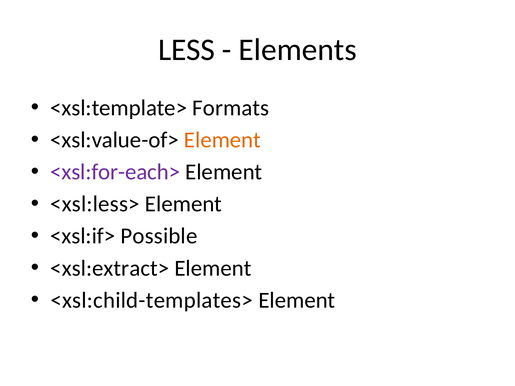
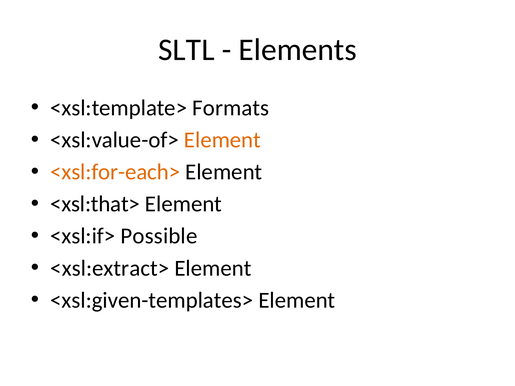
LESS: LESS -> SLTL
<xsl:for-each> colour: purple -> orange
<xsl:less>: <xsl:less> -> <xsl:that>
<xsl:child-templates>: <xsl:child-templates> -> <xsl:given-templates>
